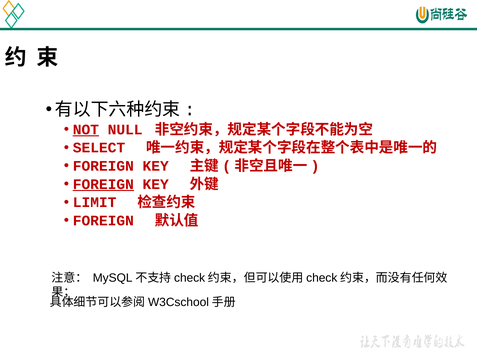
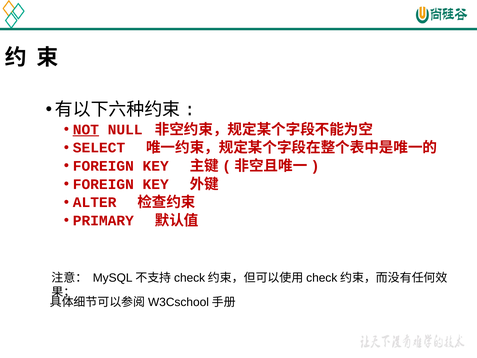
FOREIGN at (103, 184) underline: present -> none
LIMIT: LIMIT -> ALTER
FOREIGN at (103, 221): FOREIGN -> PRIMARY
